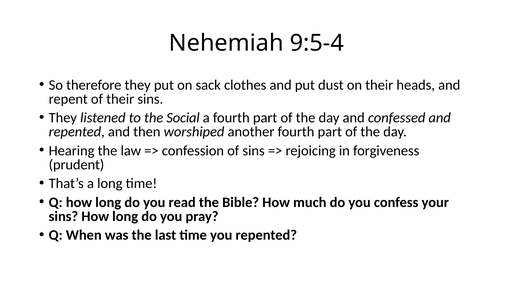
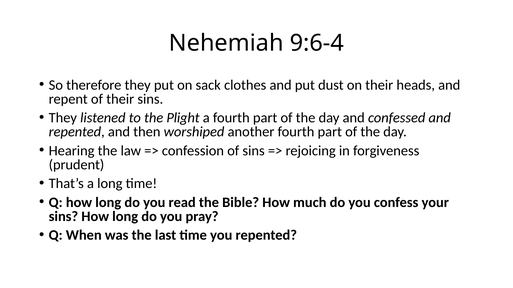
9:5-4: 9:5-4 -> 9:6-4
Social: Social -> Plight
